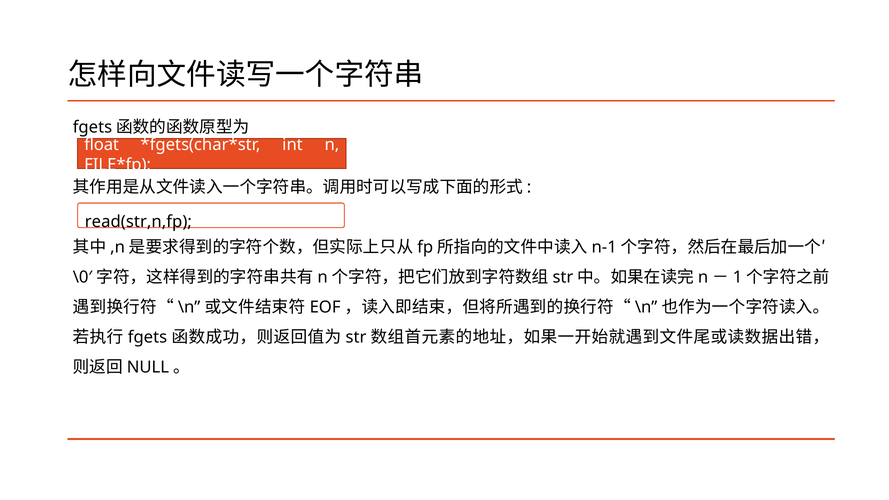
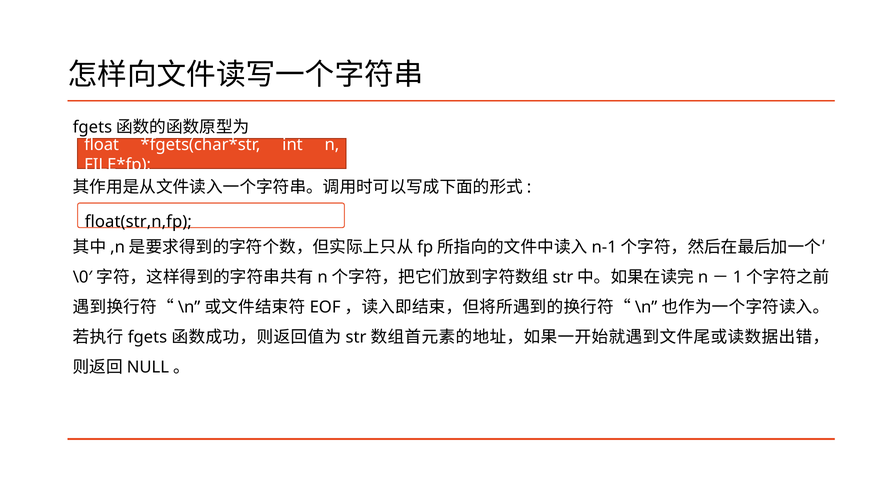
read(str,n,fp: read(str,n,fp -> float(str,n,fp
